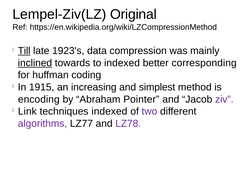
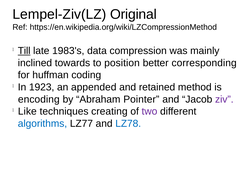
1923's: 1923's -> 1983's
inclined underline: present -> none
to indexed: indexed -> position
1915: 1915 -> 1923
increasing: increasing -> appended
simplest: simplest -> retained
Link: Link -> Like
techniques indexed: indexed -> creating
algorithms colour: purple -> blue
LZ78 colour: purple -> blue
